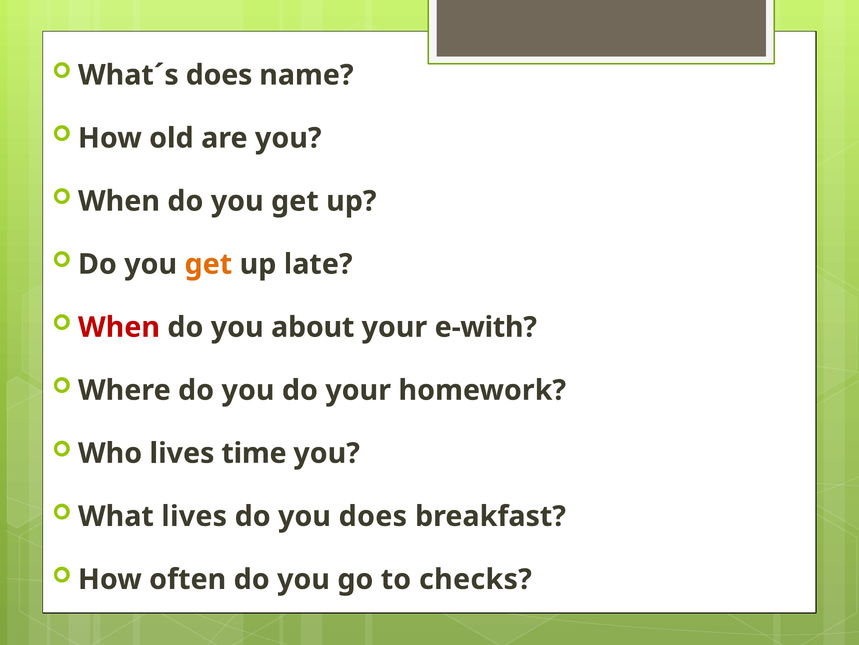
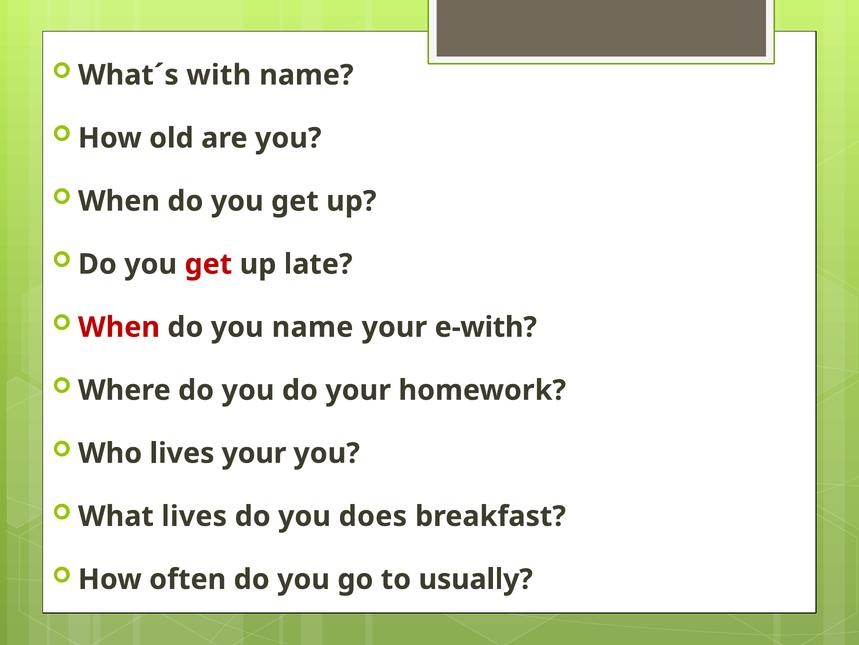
What´s does: does -> with
get at (208, 264) colour: orange -> red
you about: about -> name
lives time: time -> your
checks: checks -> usually
